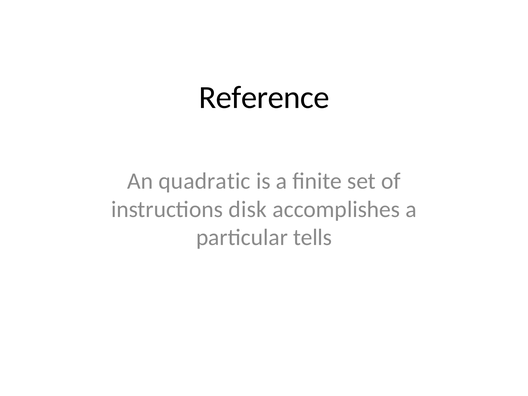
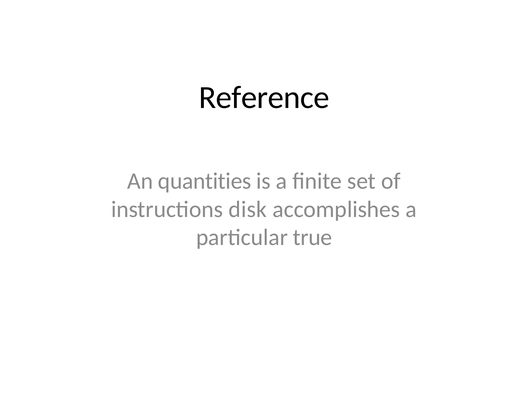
quadratic: quadratic -> quantities
tells: tells -> true
